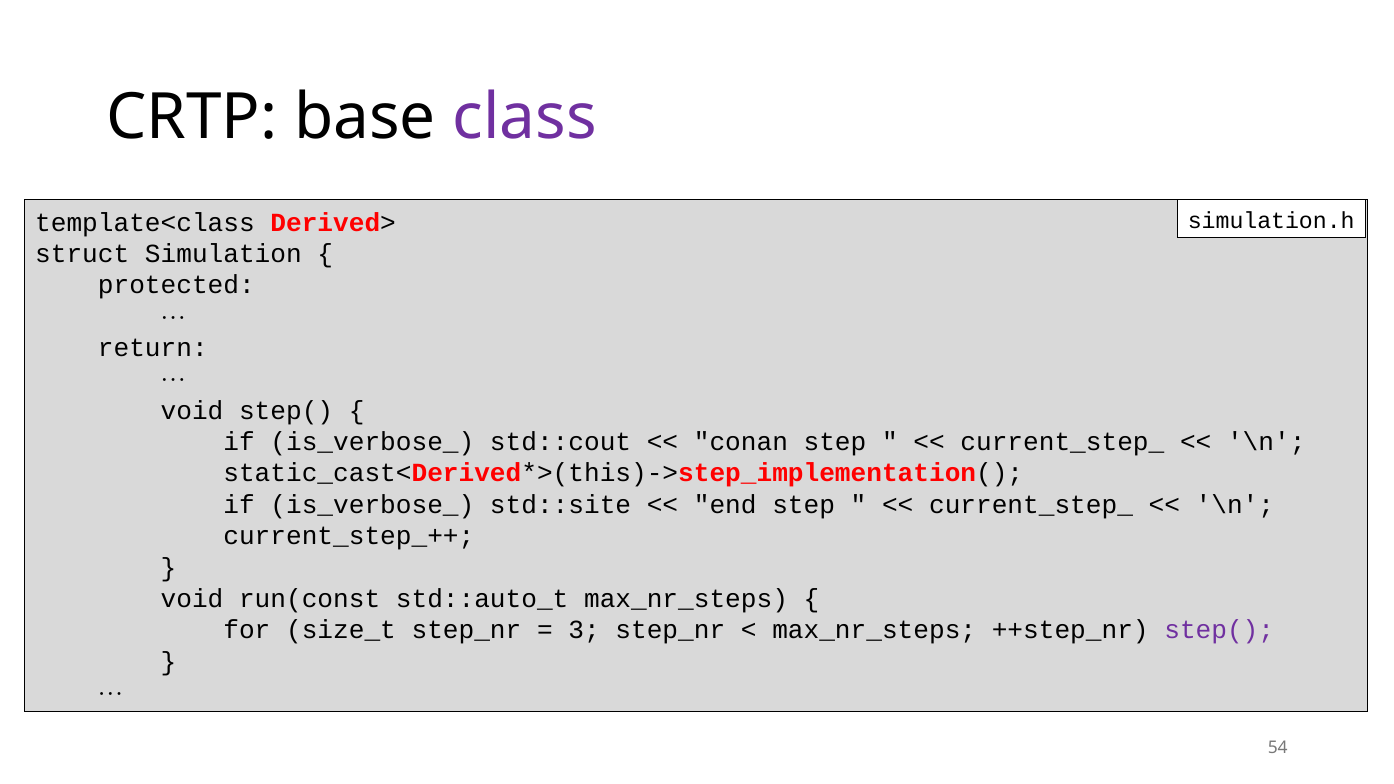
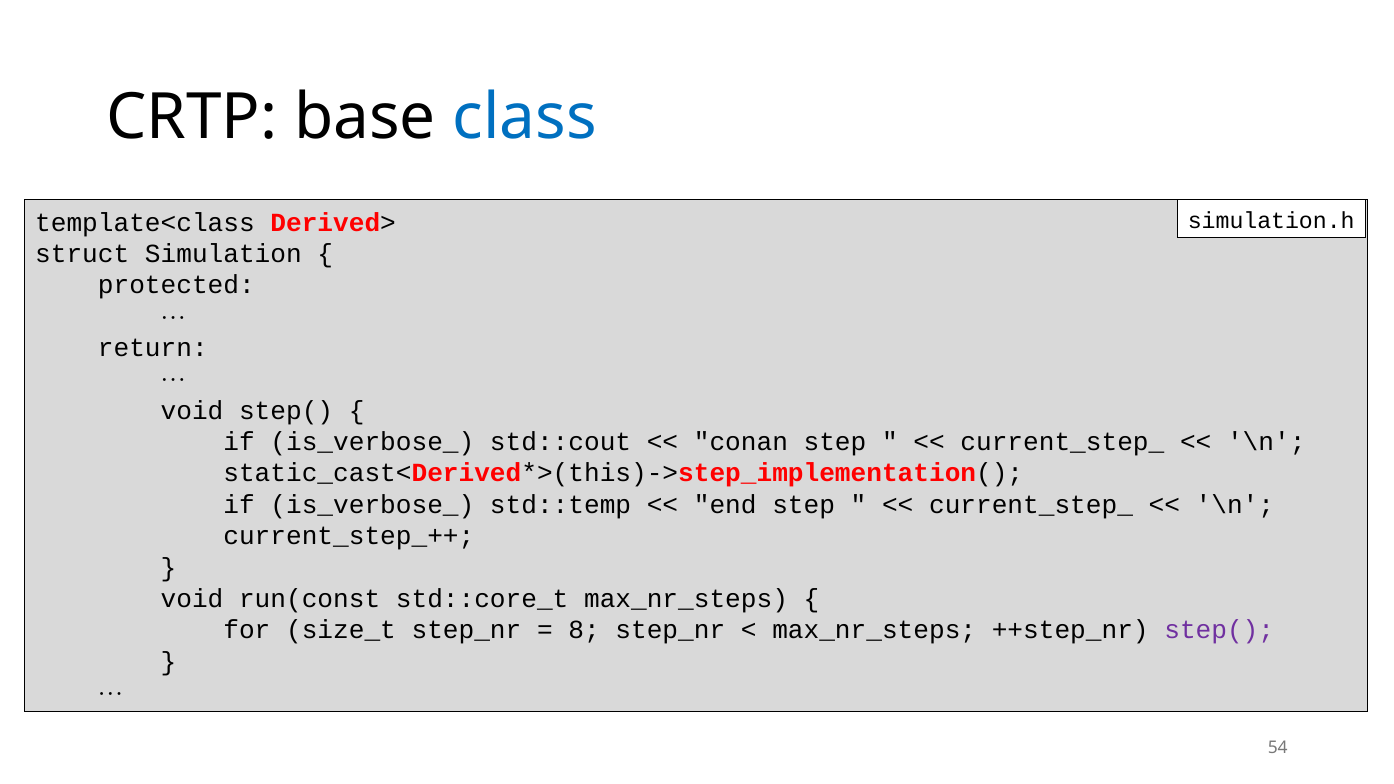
class colour: purple -> blue
std::site: std::site -> std::temp
std::auto_t: std::auto_t -> std::core_t
3: 3 -> 8
